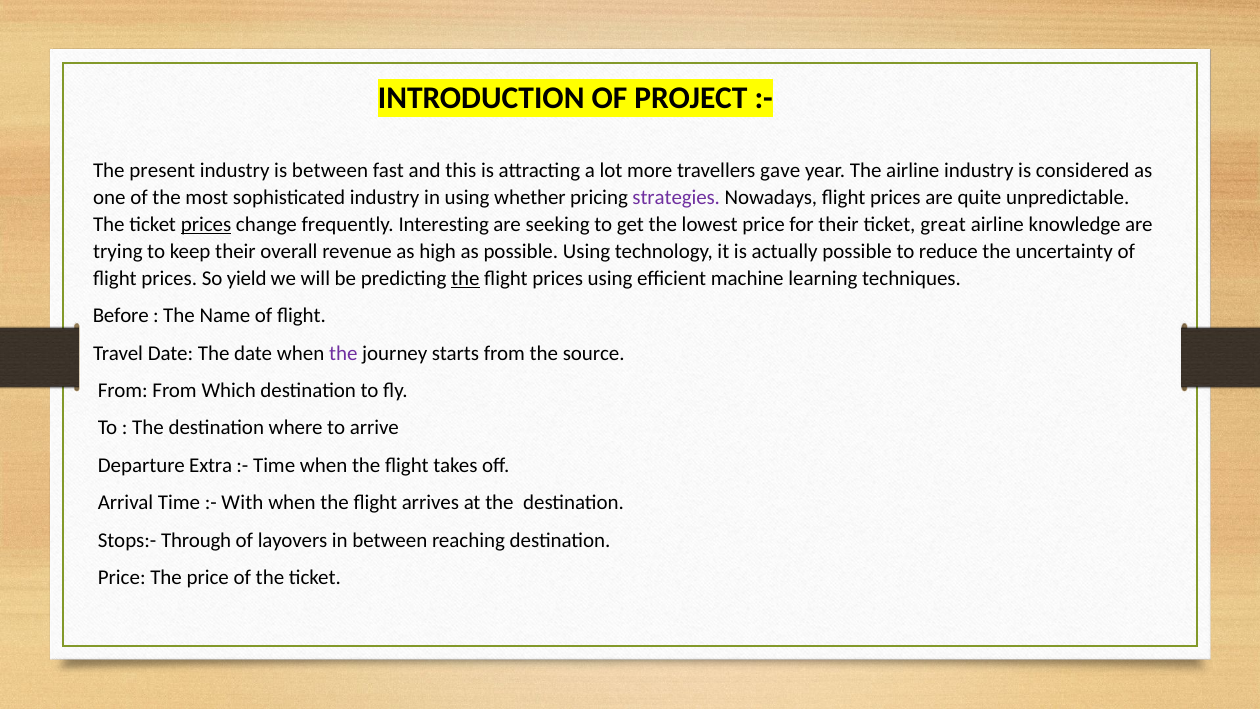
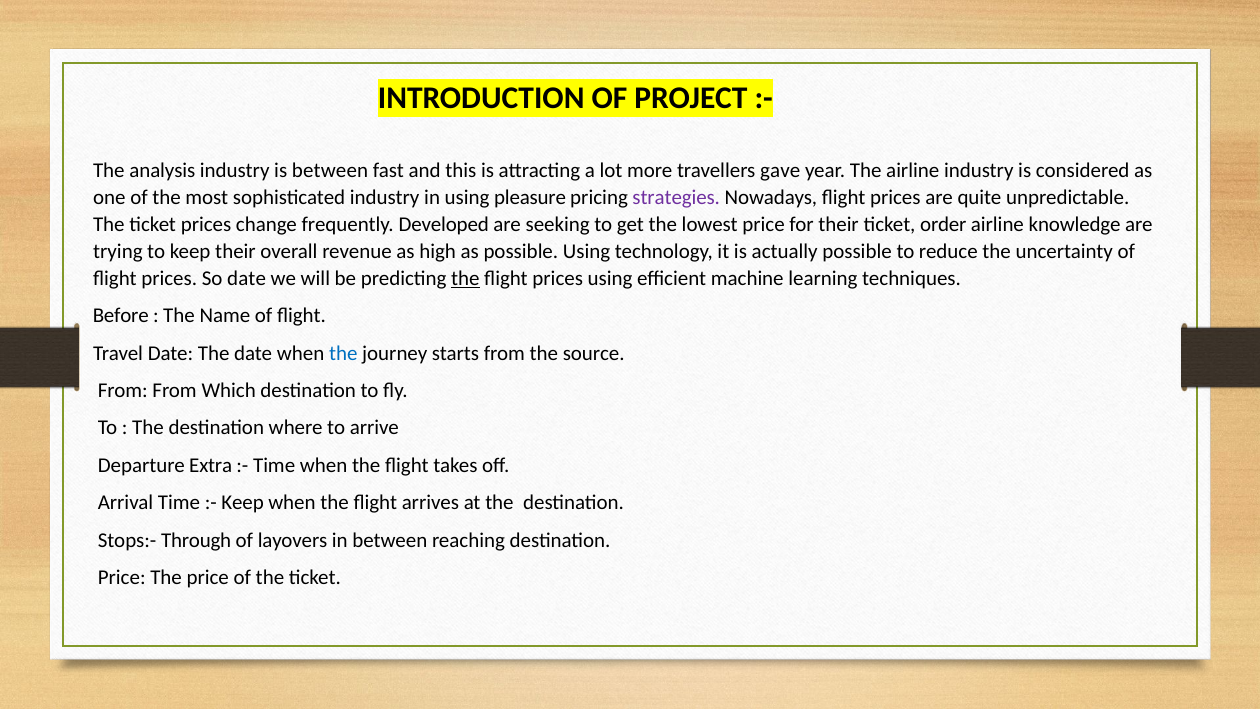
present: present -> analysis
whether: whether -> pleasure
prices at (206, 224) underline: present -> none
Interesting: Interesting -> Developed
great: great -> order
So yield: yield -> date
the at (343, 353) colour: purple -> blue
With at (242, 503): With -> Keep
